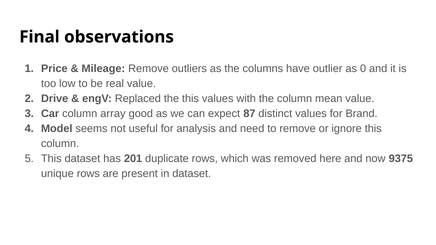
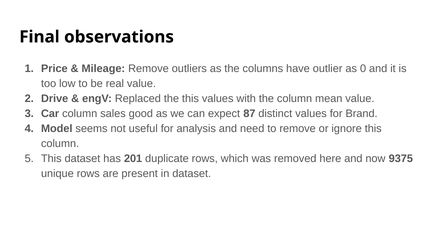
array: array -> sales
